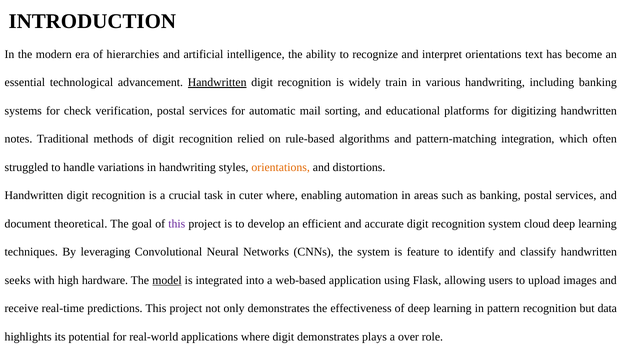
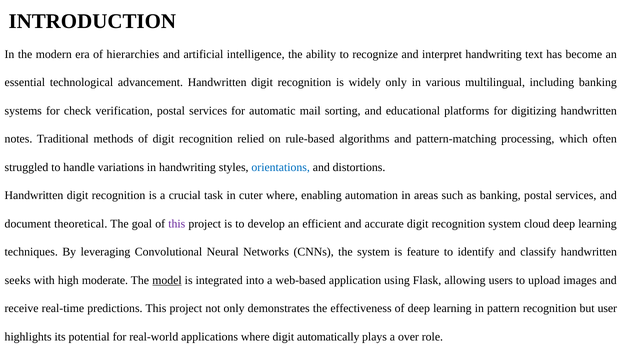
interpret orientations: orientations -> handwriting
Handwritten at (217, 83) underline: present -> none
widely train: train -> only
various handwriting: handwriting -> multilingual
integration: integration -> processing
orientations at (281, 167) colour: orange -> blue
hardware: hardware -> moderate
data: data -> user
digit demonstrates: demonstrates -> automatically
